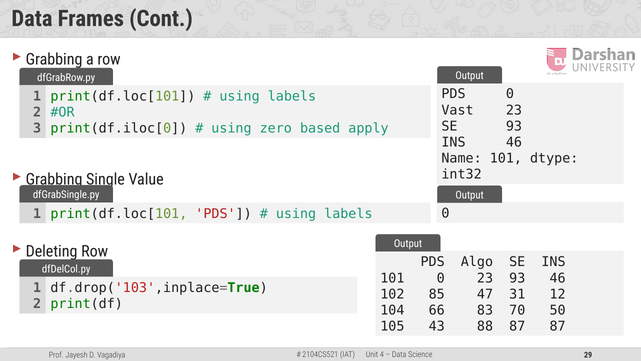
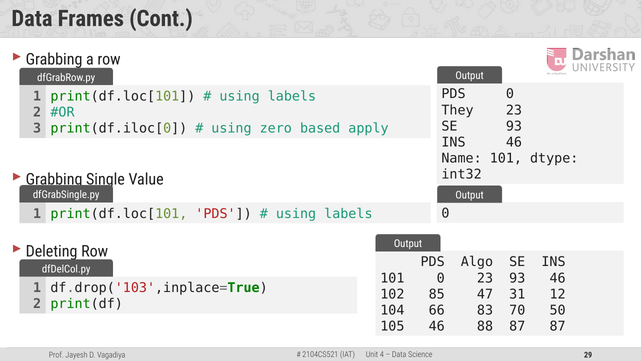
Vast: Vast -> They
105 43: 43 -> 46
